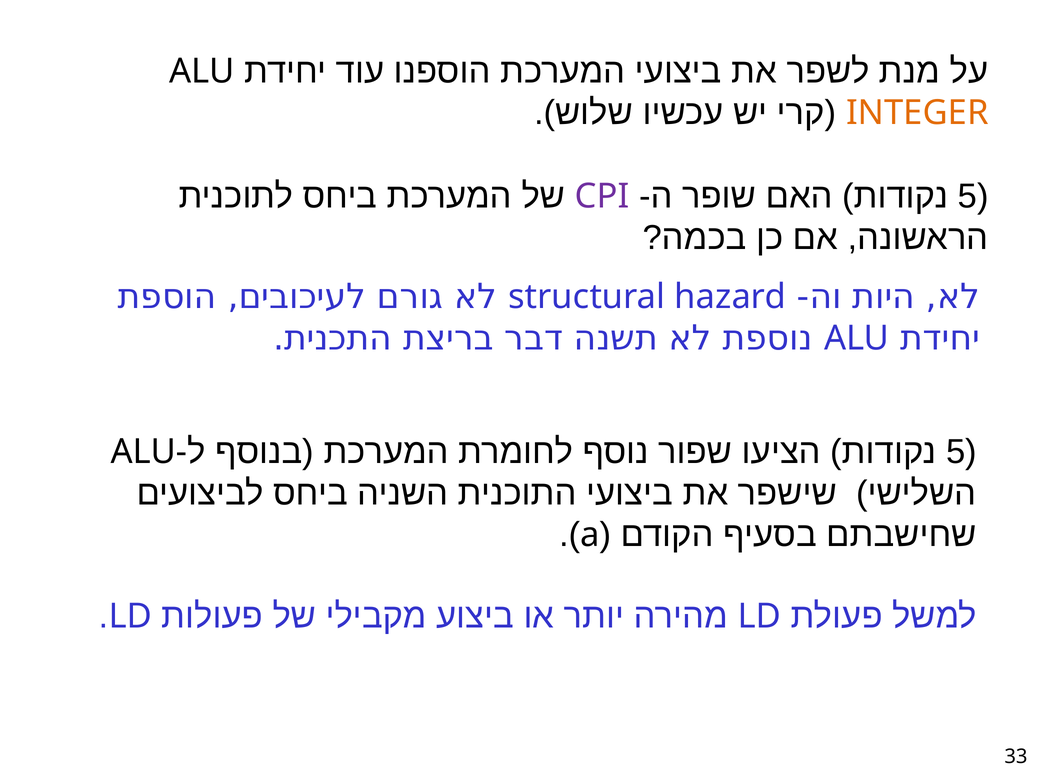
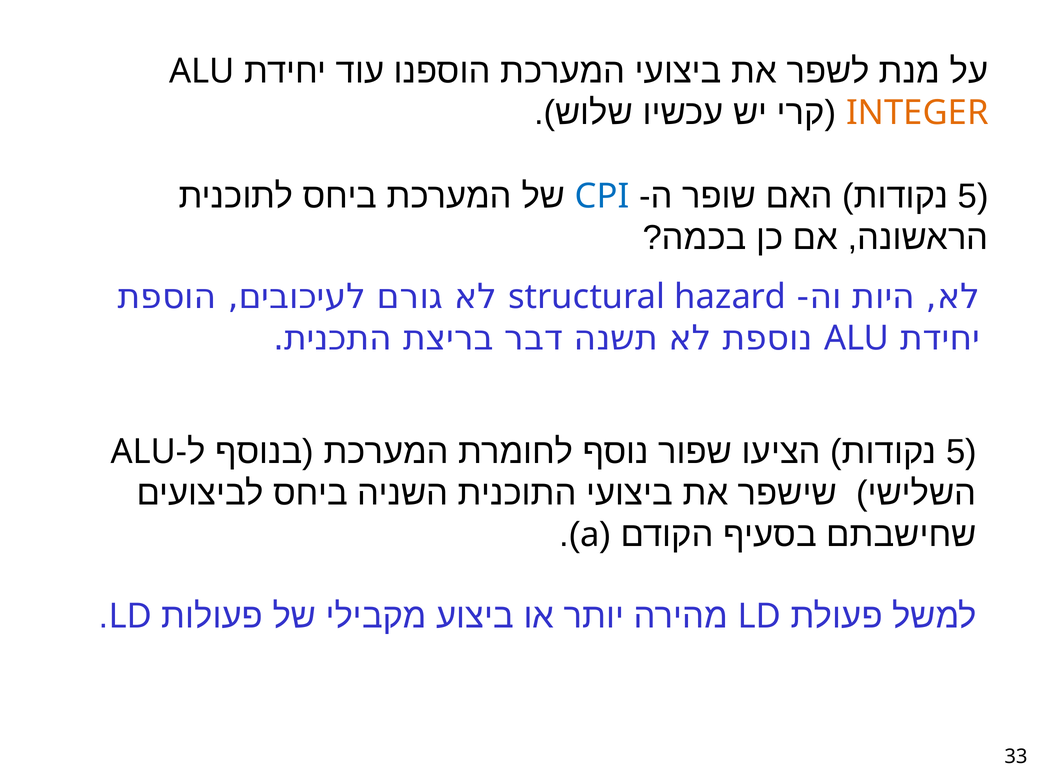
CPI colour: purple -> blue
